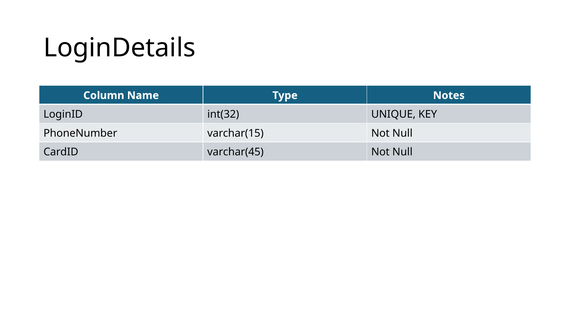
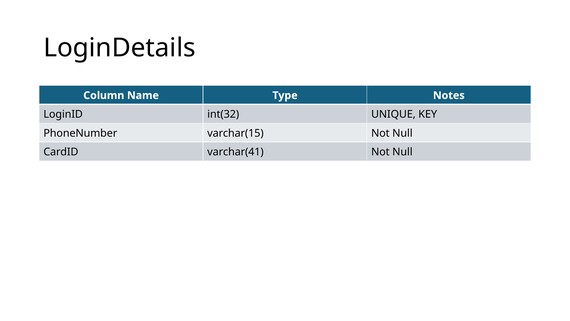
varchar(45: varchar(45 -> varchar(41
